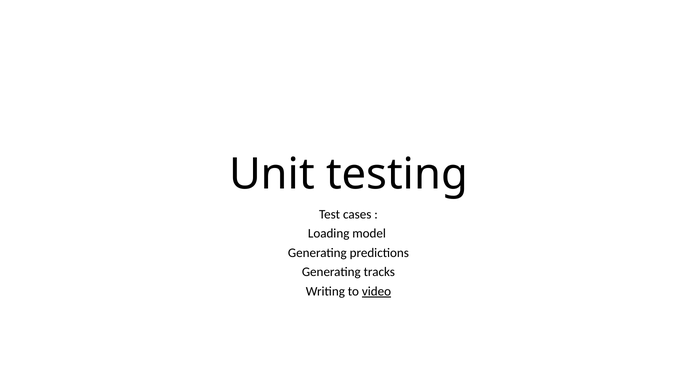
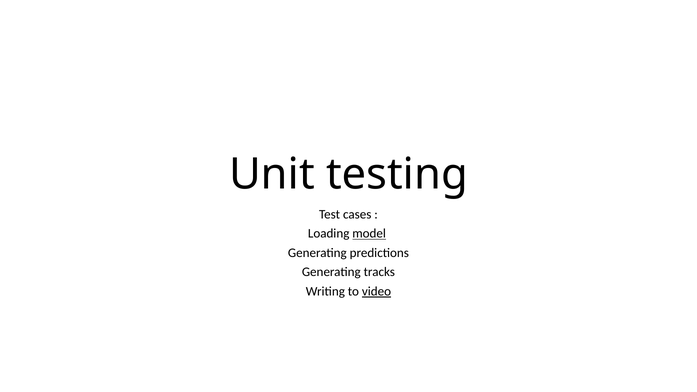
model underline: none -> present
